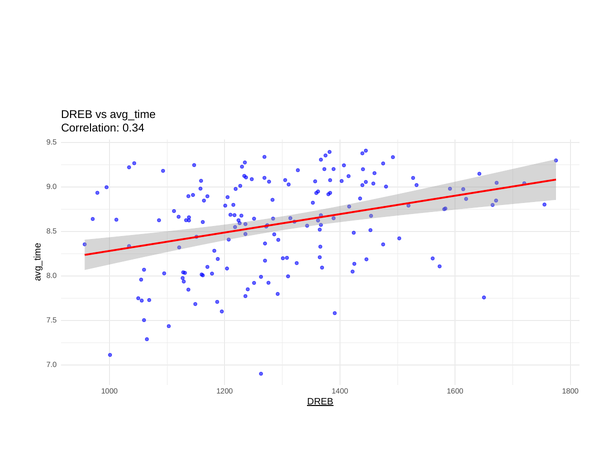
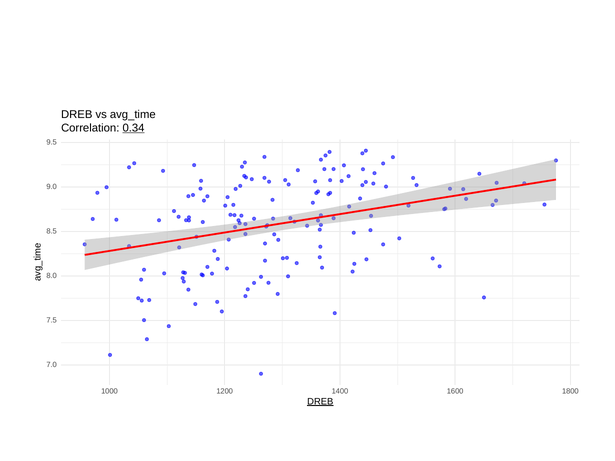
0.34 underline: none -> present
